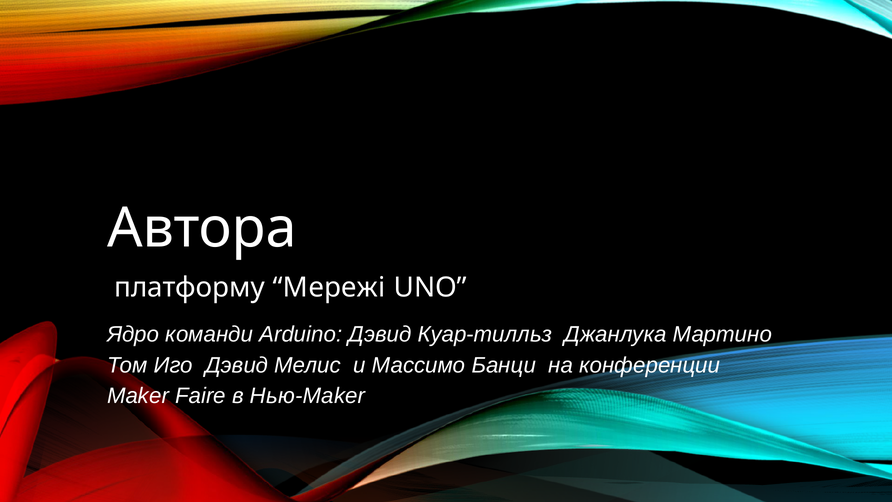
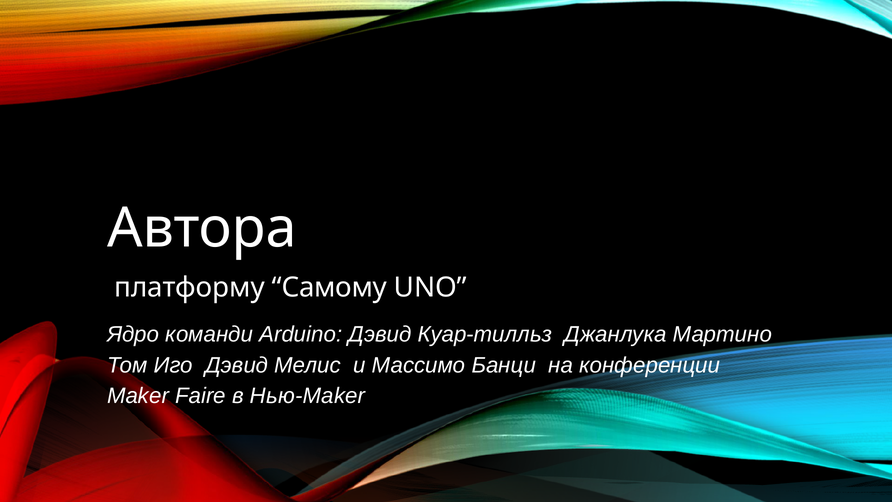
Мережі: Мережі -> Самому
